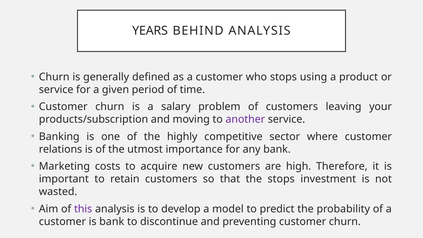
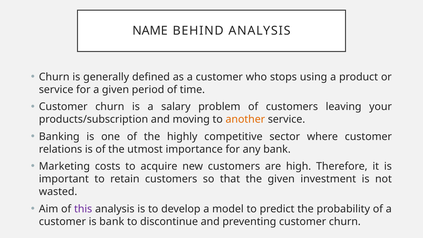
YEARS: YEARS -> NAME
another colour: purple -> orange
the stops: stops -> given
